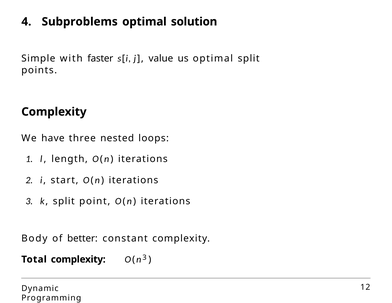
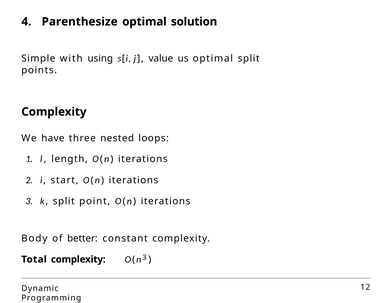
Subproblems: Subproblems -> Parenthesize
faster: faster -> using
